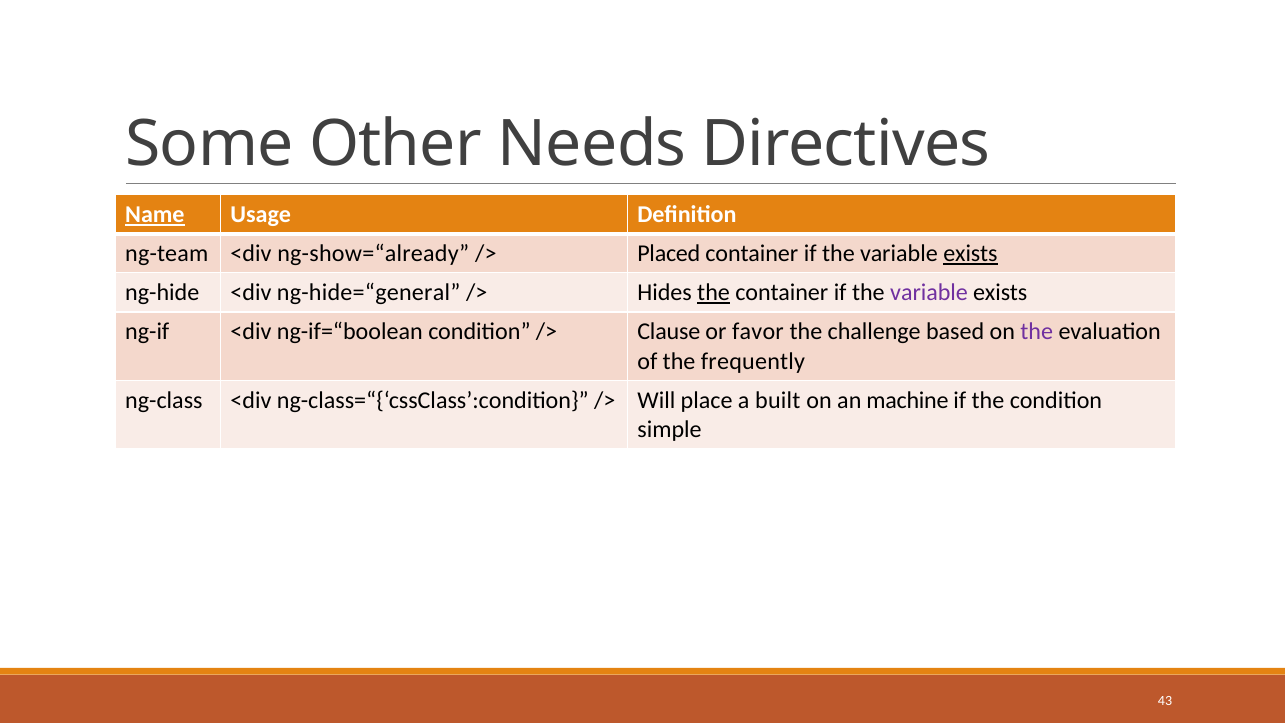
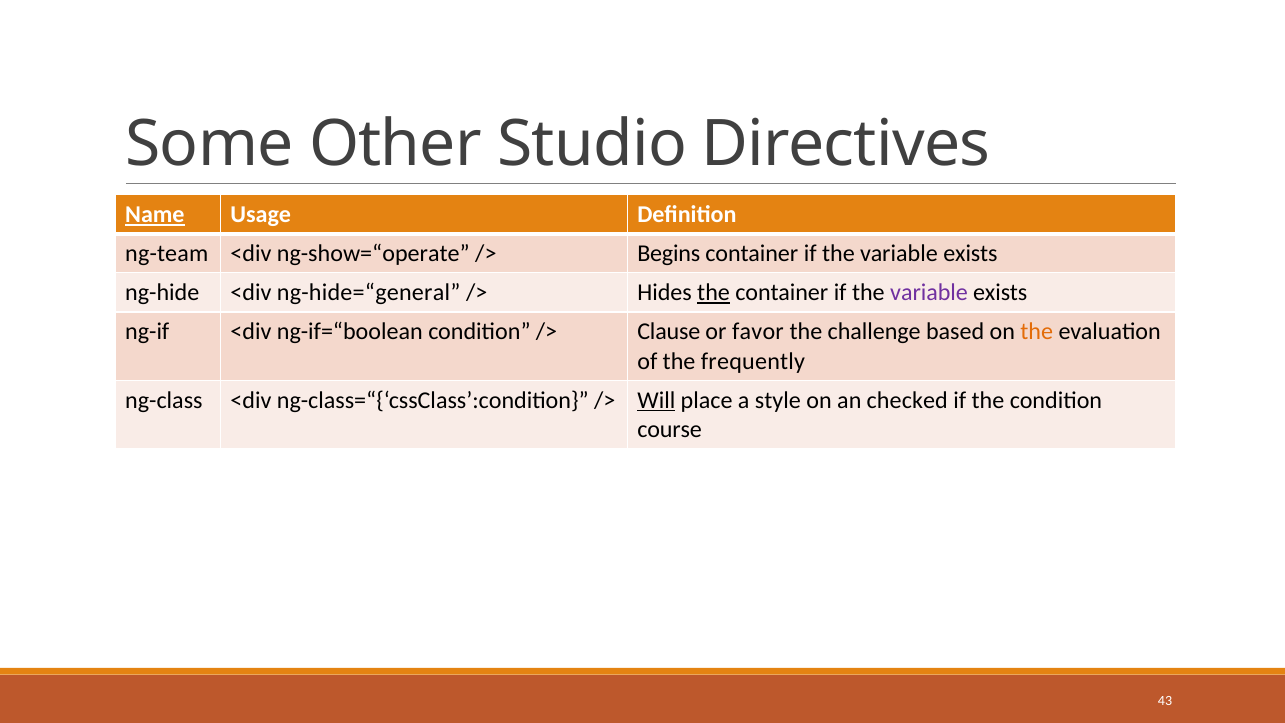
Needs: Needs -> Studio
ng-show=“already: ng-show=“already -> ng-show=“operate
Placed: Placed -> Begins
exists at (970, 254) underline: present -> none
the at (1037, 332) colour: purple -> orange
Will underline: none -> present
built: built -> style
machine: machine -> checked
simple: simple -> course
